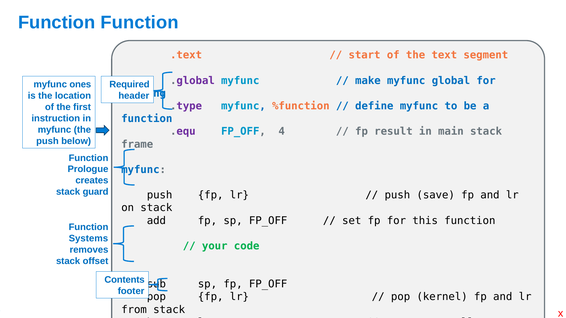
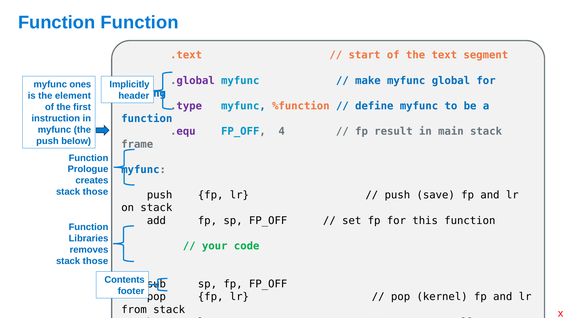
Required: Required -> Implicitly
location: location -> element
guard at (96, 192): guard -> those
Systems: Systems -> Libraries
offset at (96, 261): offset -> those
